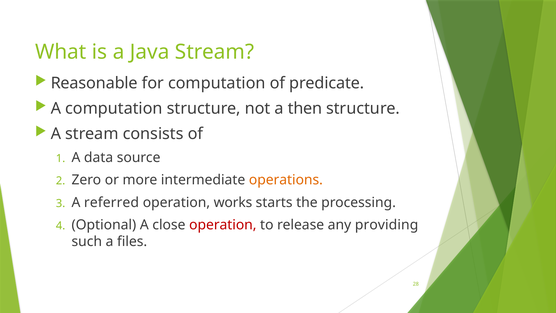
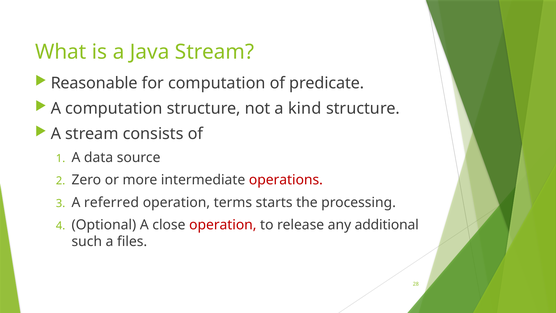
then: then -> kind
operations colour: orange -> red
works: works -> terms
providing: providing -> additional
